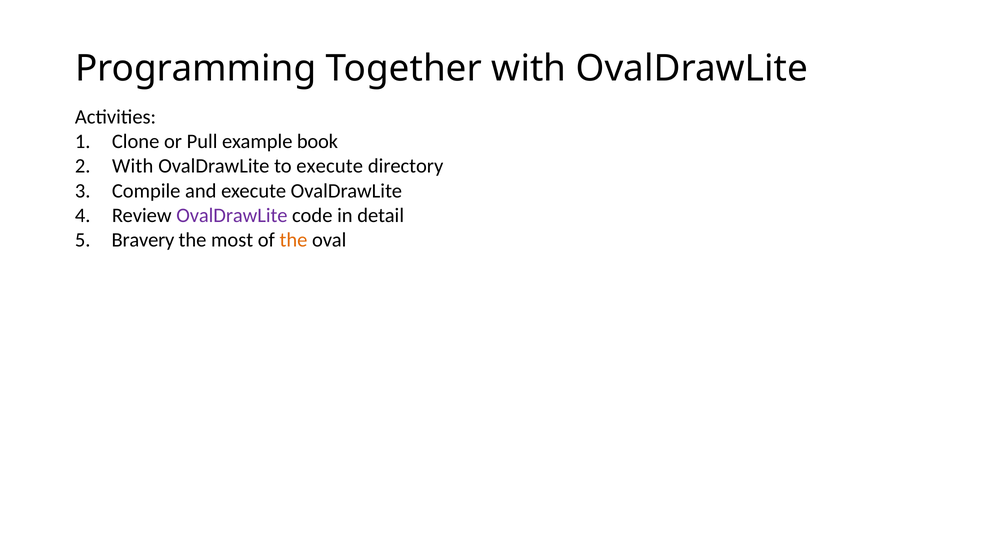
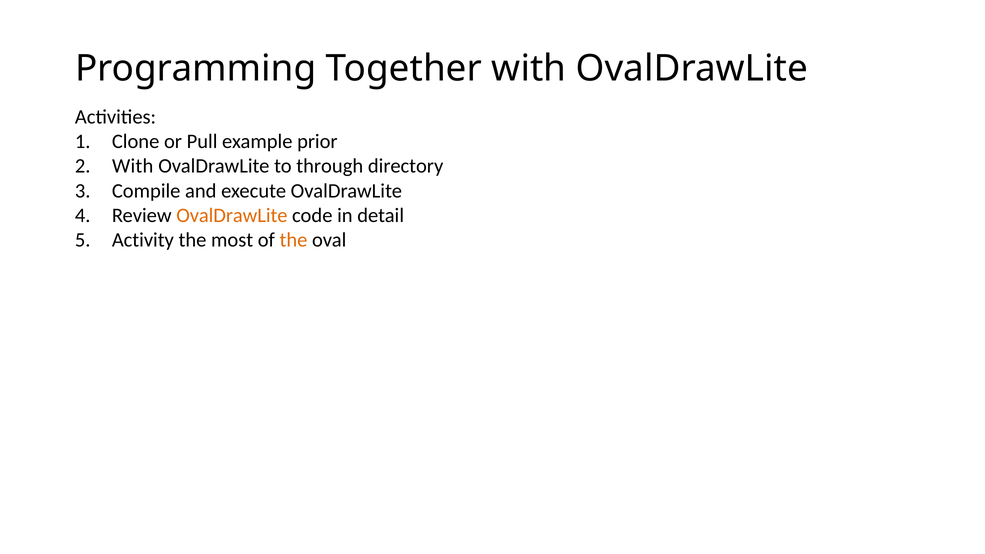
book: book -> prior
to execute: execute -> through
OvalDrawLite at (232, 215) colour: purple -> orange
Bravery: Bravery -> Activity
